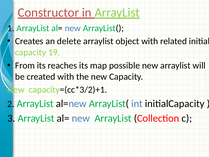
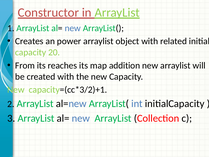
delete: delete -> power
19: 19 -> 20
possible: possible -> addition
